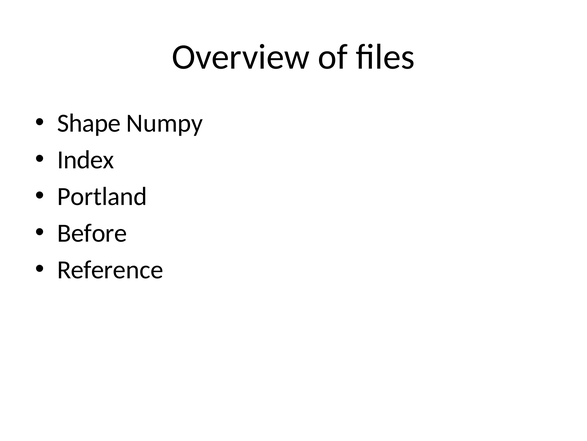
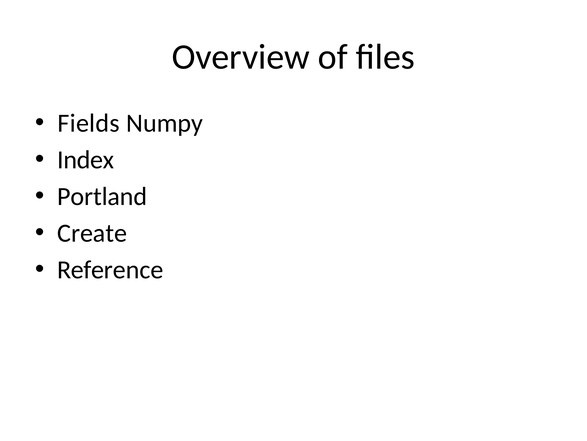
Shape: Shape -> Fields
Before: Before -> Create
